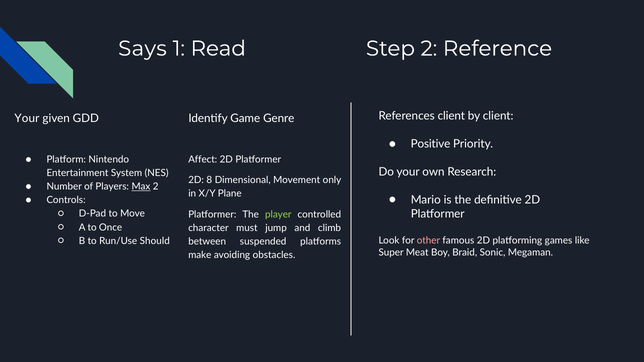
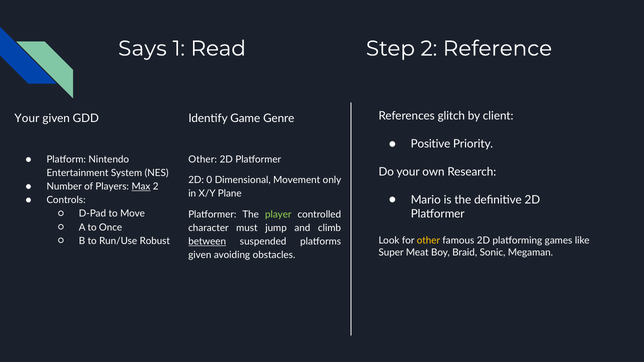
References client: client -> glitch
Affect at (203, 160): Affect -> Other
8: 8 -> 0
other at (428, 241) colour: pink -> yellow
Should: Should -> Robust
between underline: none -> present
make at (200, 255): make -> given
